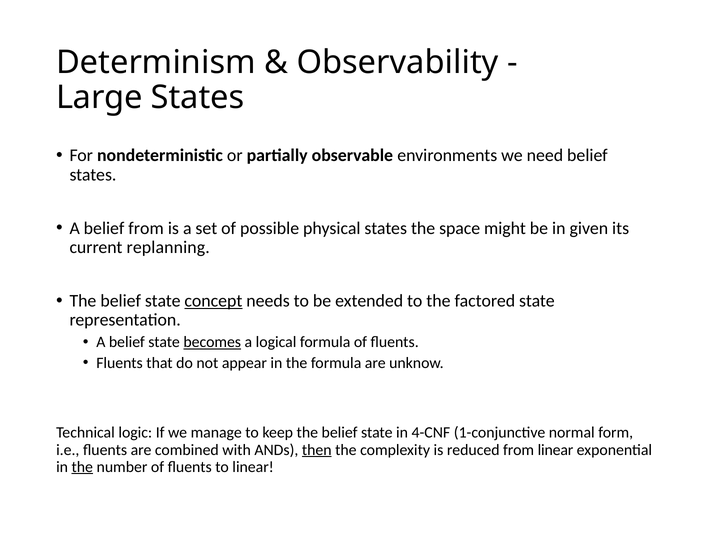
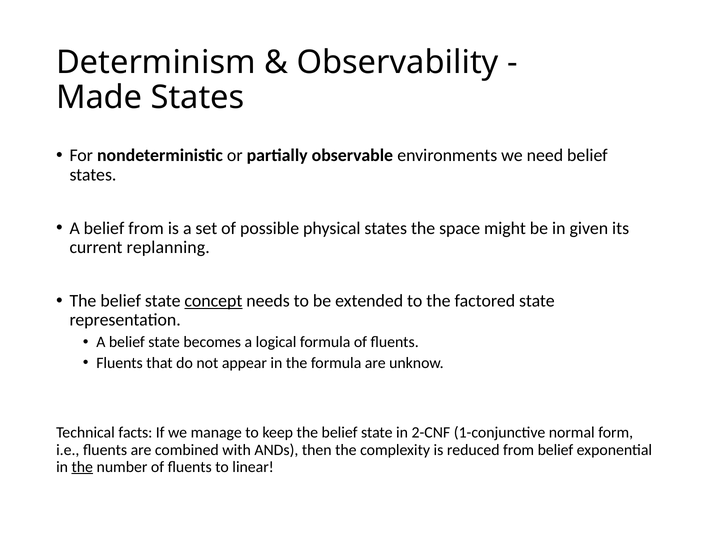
Large: Large -> Made
becomes underline: present -> none
logic: logic -> facts
4-CNF: 4-CNF -> 2-CNF
then underline: present -> none
from linear: linear -> belief
